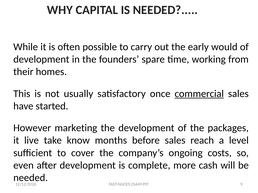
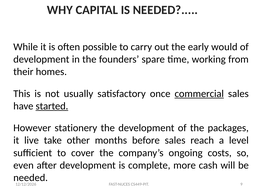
started underline: none -> present
marketing: marketing -> stationery
know: know -> other
